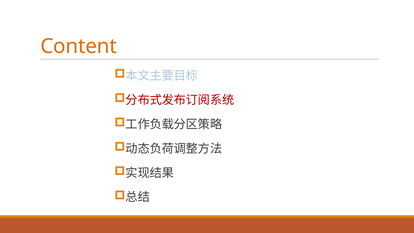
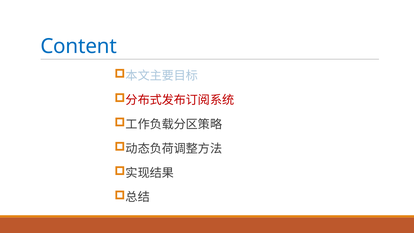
Content colour: orange -> blue
